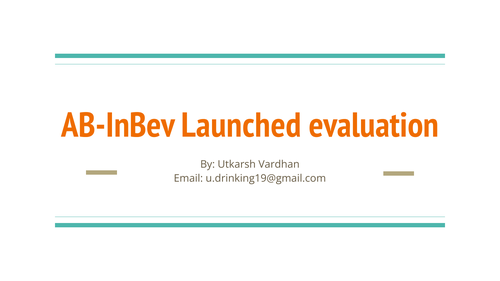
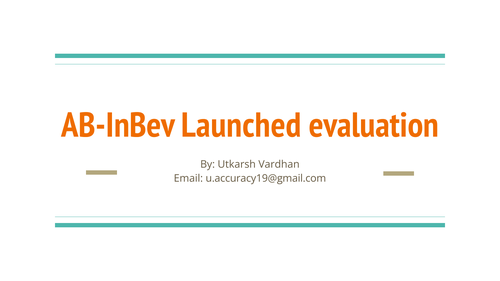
u.drinking19@gmail.com: u.drinking19@gmail.com -> u.accuracy19@gmail.com
